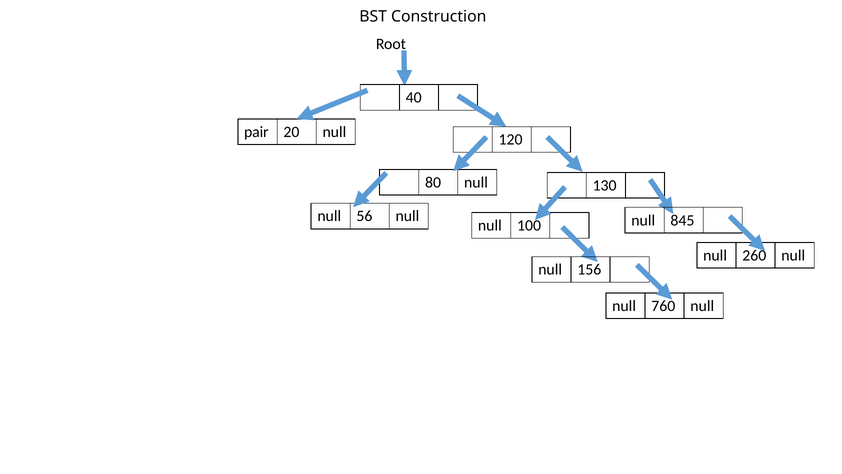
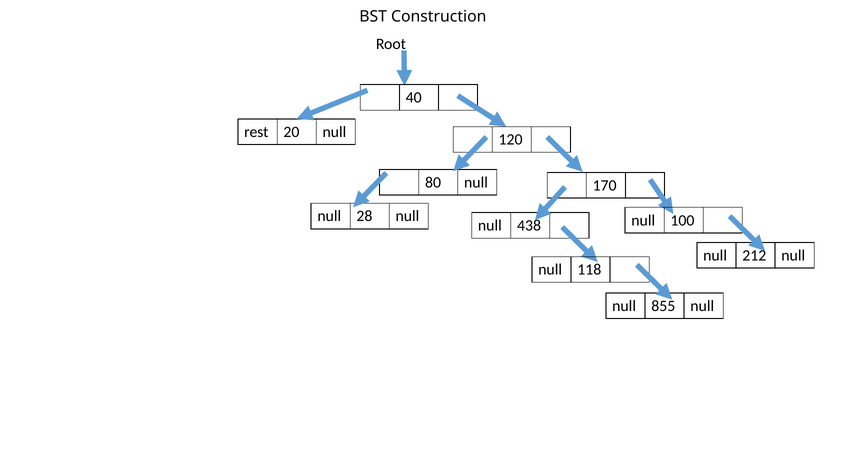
pair: pair -> rest
130: 130 -> 170
56: 56 -> 28
845: 845 -> 100
100: 100 -> 438
260: 260 -> 212
156: 156 -> 118
760: 760 -> 855
